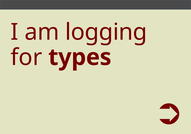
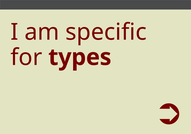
logging: logging -> specific
